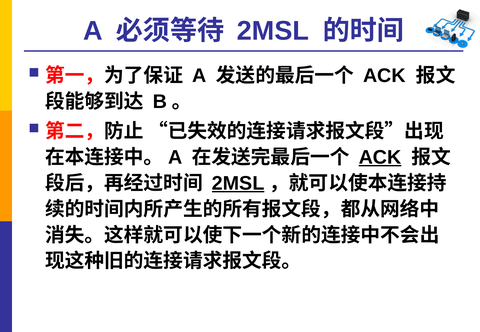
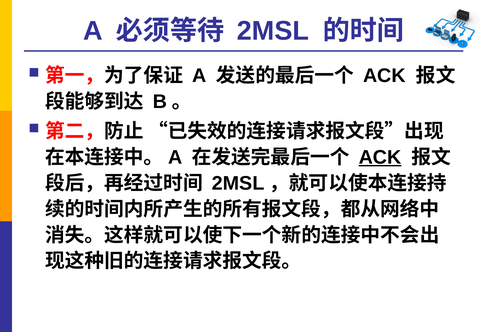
2MSL at (238, 183) underline: present -> none
